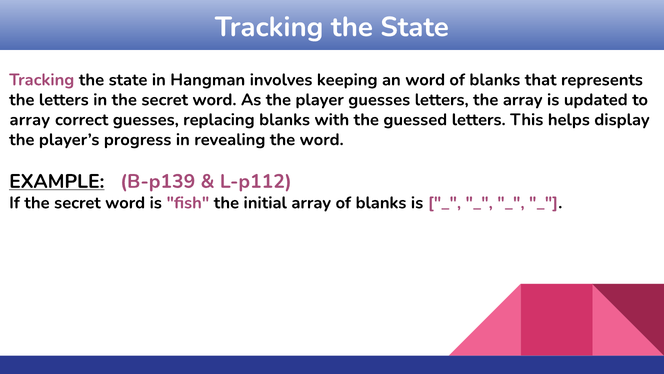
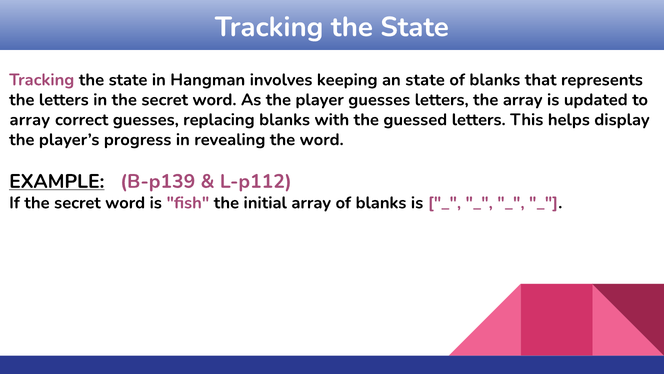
an word: word -> state
